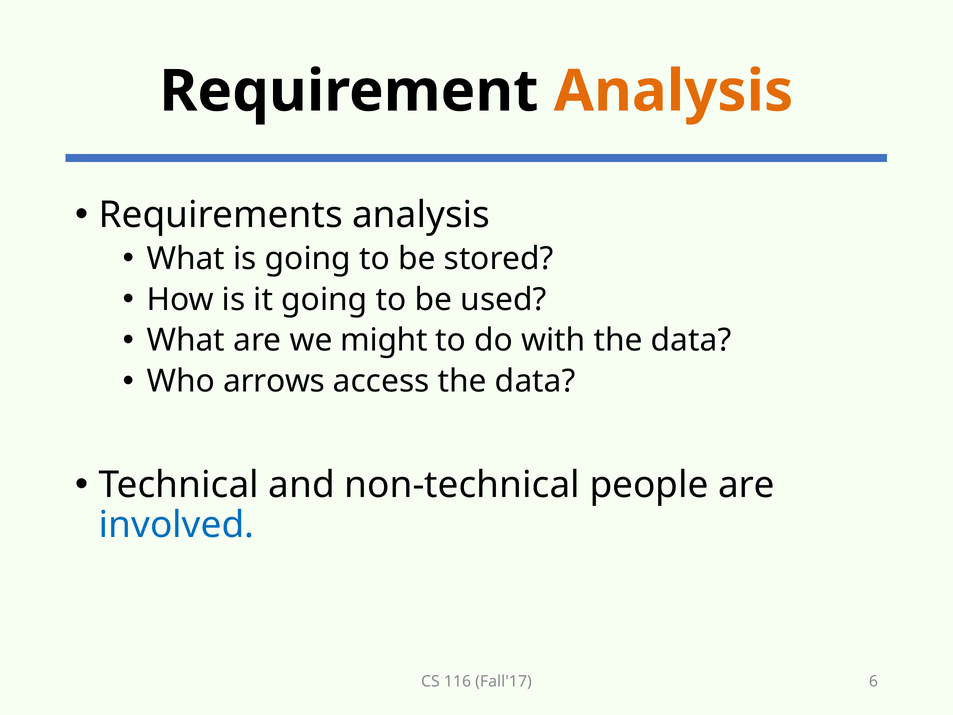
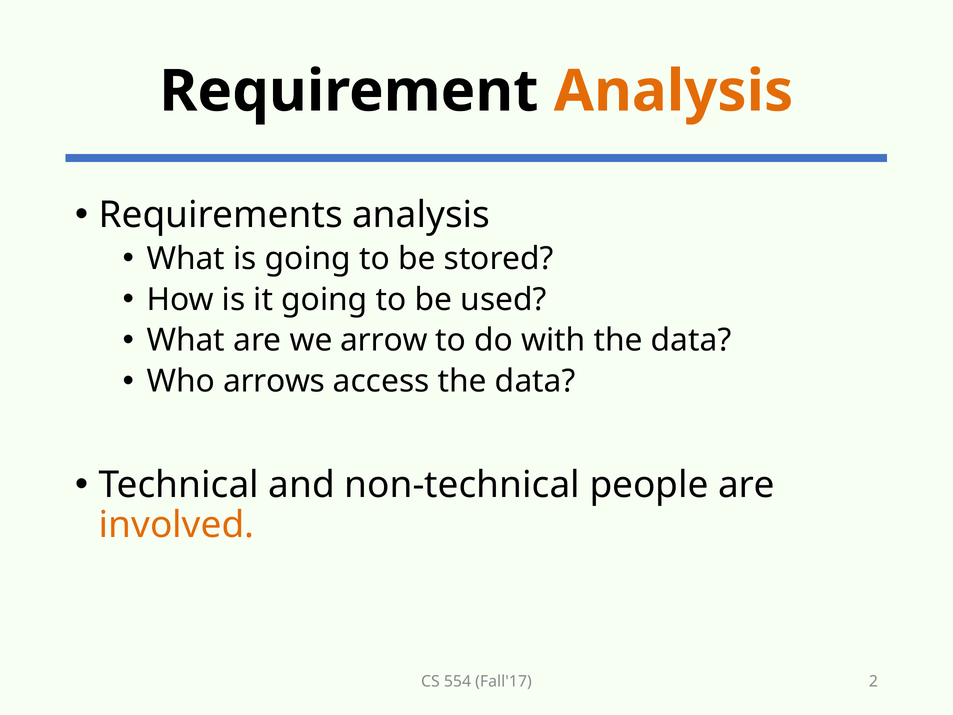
might: might -> arrow
involved colour: blue -> orange
116: 116 -> 554
6: 6 -> 2
